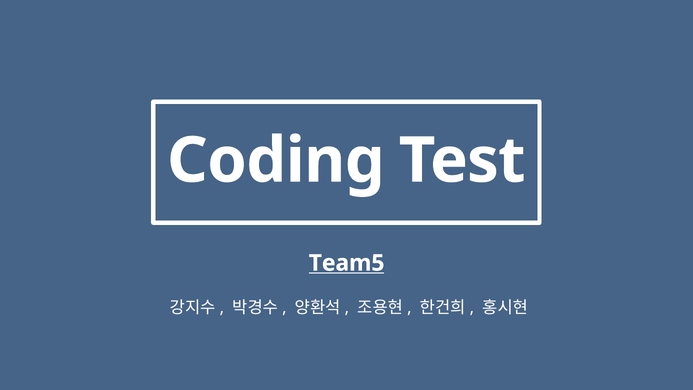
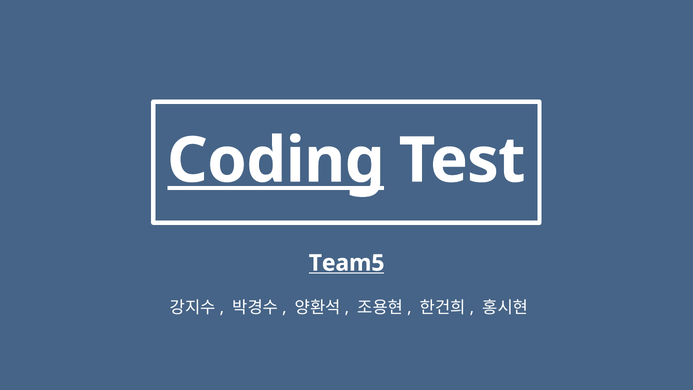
Coding underline: none -> present
